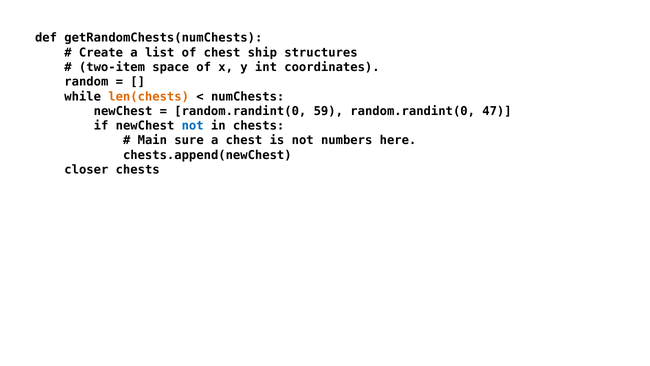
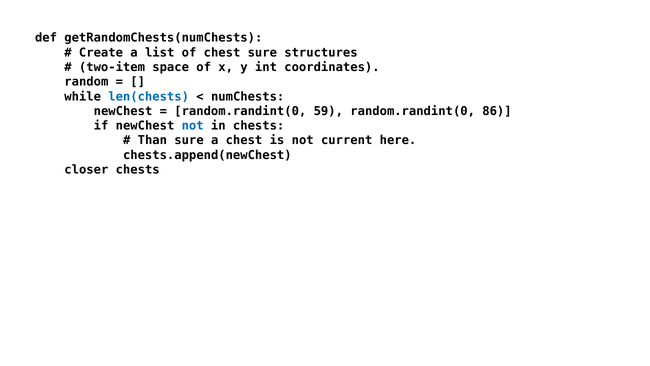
chest ship: ship -> sure
len(chests colour: orange -> blue
47: 47 -> 86
Main: Main -> Than
numbers: numbers -> current
